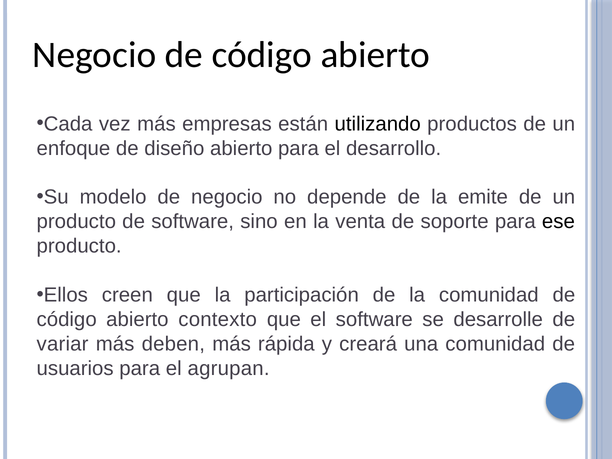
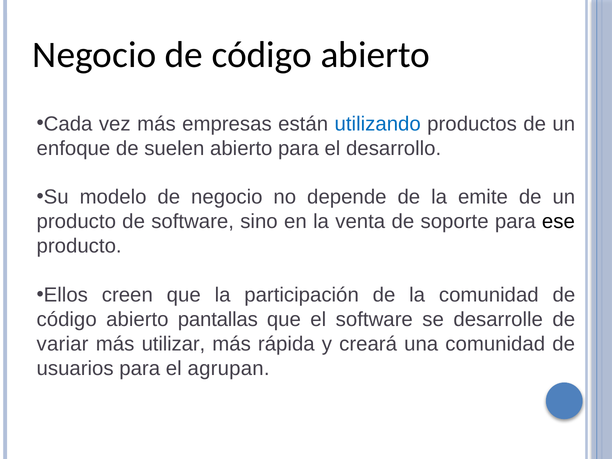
utilizando colour: black -> blue
diseño: diseño -> suelen
contexto: contexto -> pantallas
deben: deben -> utilizar
